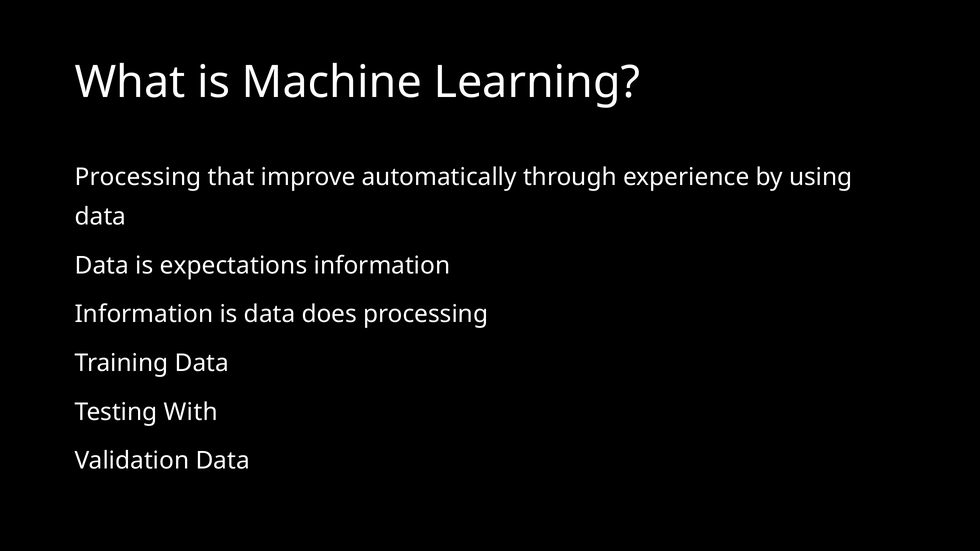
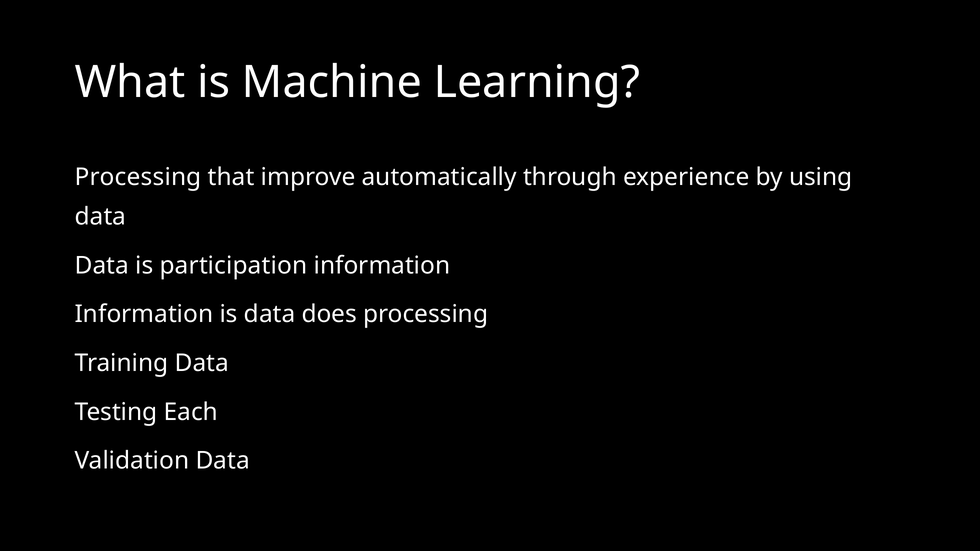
expectations: expectations -> participation
With: With -> Each
